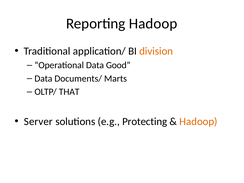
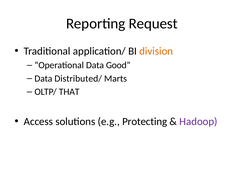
Reporting Hadoop: Hadoop -> Request
Documents/: Documents/ -> Distributed/
Server: Server -> Access
Hadoop at (198, 121) colour: orange -> purple
